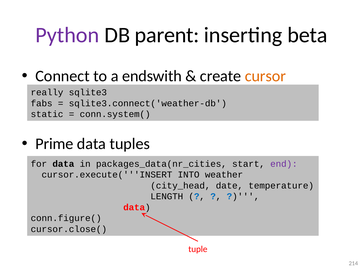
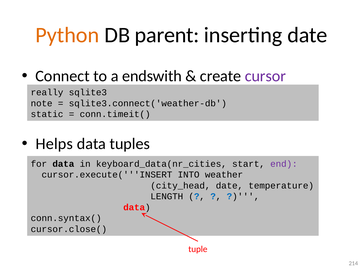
Python colour: purple -> orange
inserting beta: beta -> date
cursor colour: orange -> purple
fabs: fabs -> note
conn.system(: conn.system( -> conn.timeit(
Prime: Prime -> Helps
packages_data(nr_cities: packages_data(nr_cities -> keyboard_data(nr_cities
conn.figure(: conn.figure( -> conn.syntax(
